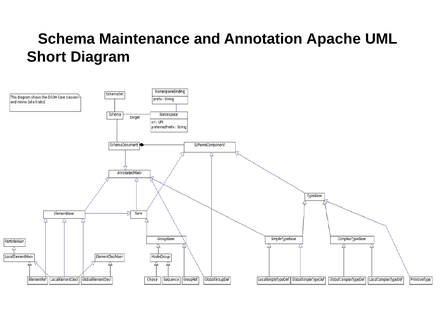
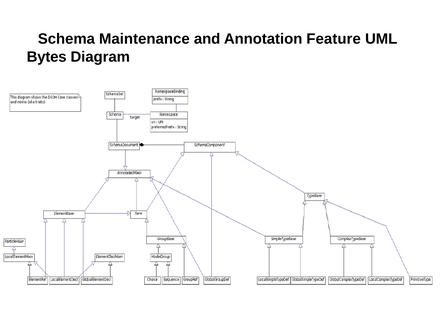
Apache: Apache -> Feature
Short: Short -> Bytes
